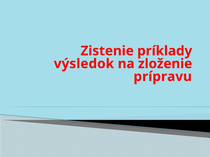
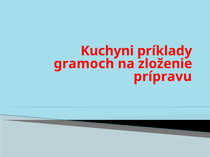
Zistenie: Zistenie -> Kuchyni
výsledok: výsledok -> gramoch
